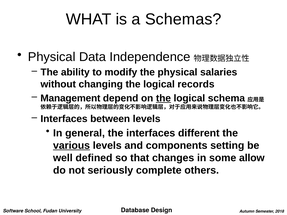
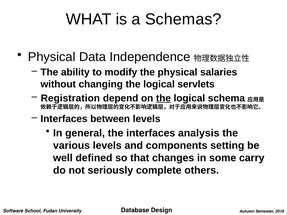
records: records -> servlets
Management: Management -> Registration
different: different -> analysis
various underline: present -> none
allow: allow -> carry
